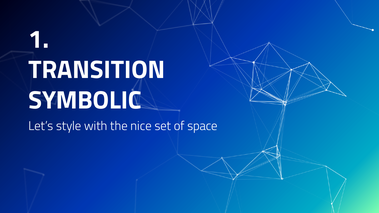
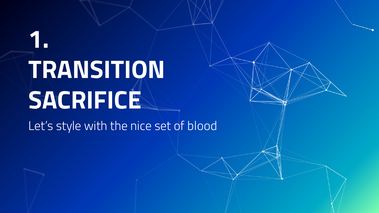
SYMBOLIC: SYMBOLIC -> SACRIFICE
space: space -> blood
